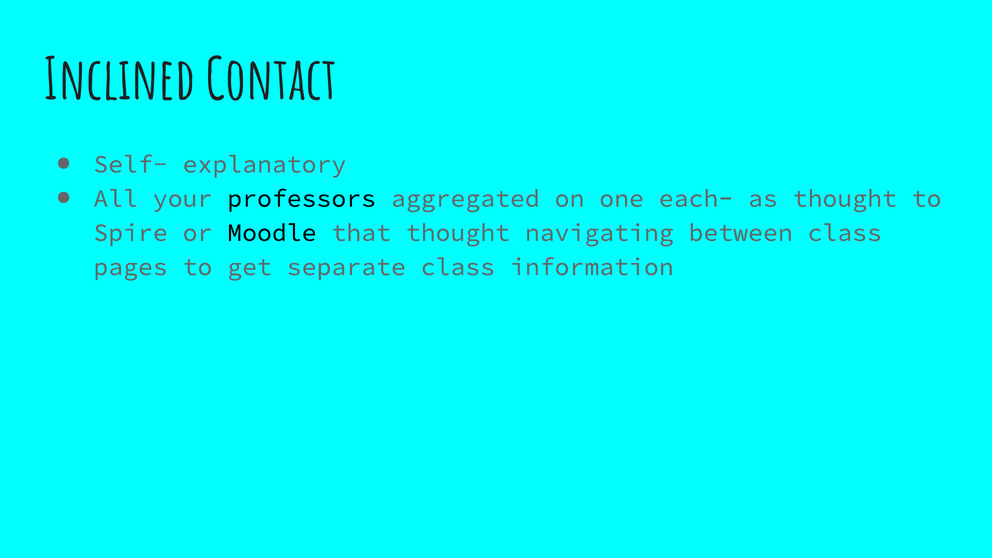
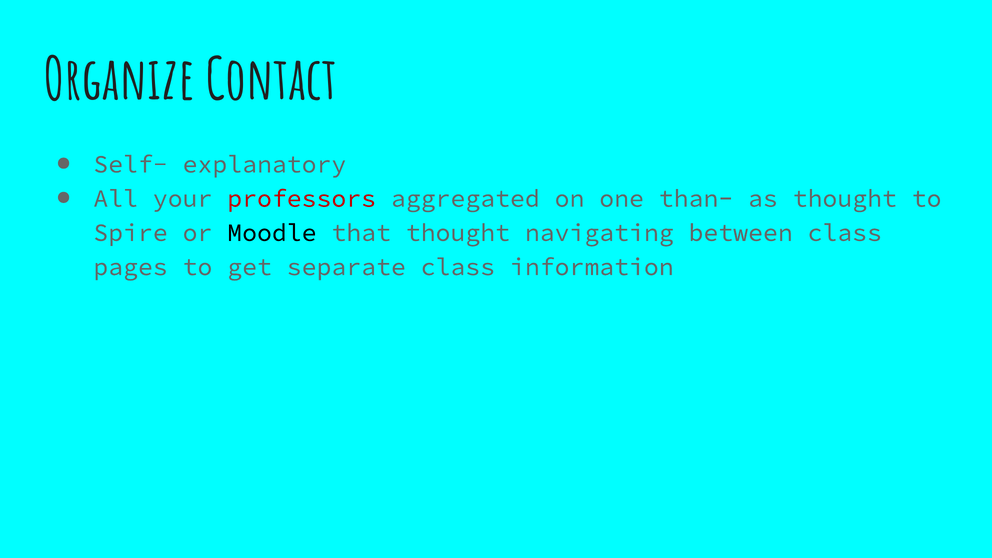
Inclined: Inclined -> Organize
professors colour: black -> red
each-: each- -> than-
